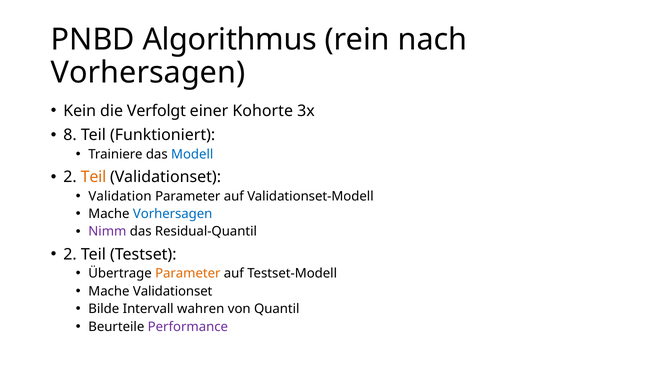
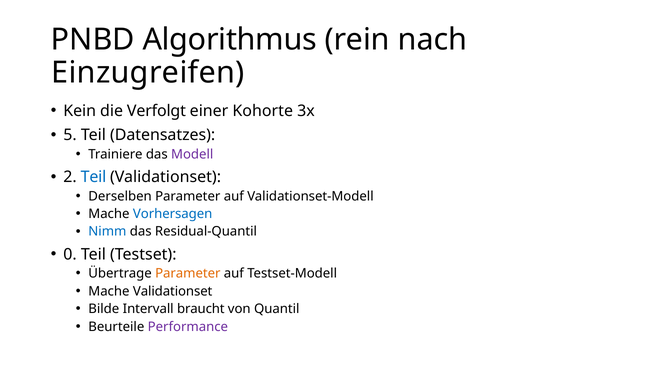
Vorhersagen at (148, 73): Vorhersagen -> Einzugreifen
8: 8 -> 5
Funktioniert: Funktioniert -> Datensatzes
Modell colour: blue -> purple
Teil at (94, 177) colour: orange -> blue
Validation: Validation -> Derselben
Nimm colour: purple -> blue
2 at (70, 254): 2 -> 0
wahren: wahren -> braucht
